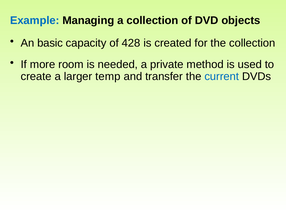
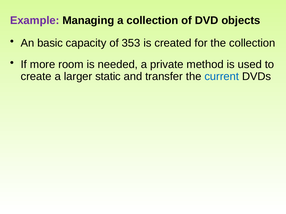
Example colour: blue -> purple
428: 428 -> 353
temp: temp -> static
